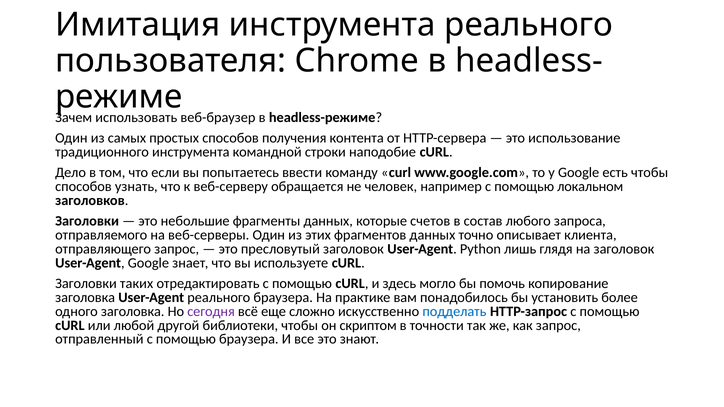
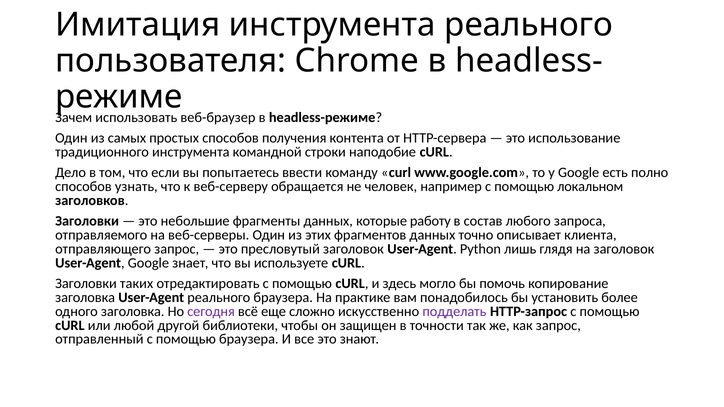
есть чтобы: чтобы -> полно
счетов: счетов -> работу
подделать colour: blue -> purple
скриптом: скриптом -> защищен
